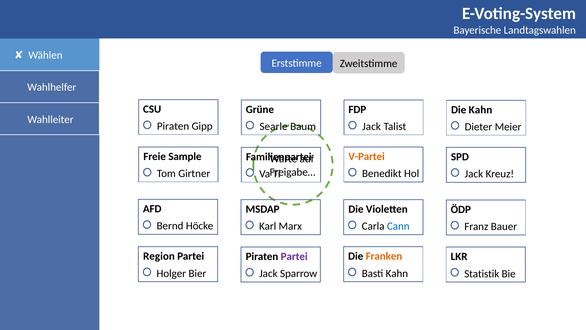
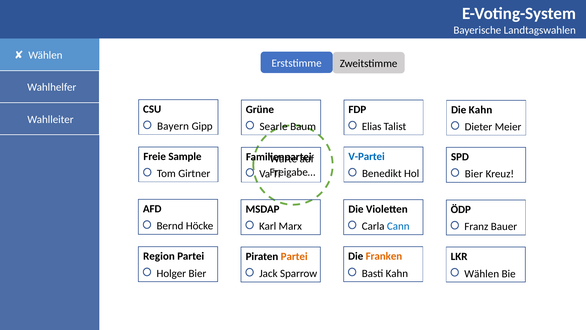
Piraten at (173, 126): Piraten -> Bayern
Jack at (372, 126): Jack -> Elias
V-Partei colour: orange -> blue
Jack at (474, 174): Jack -> Bier
Partei at (294, 256) colour: purple -> orange
Statistik at (482, 273): Statistik -> Wählen
